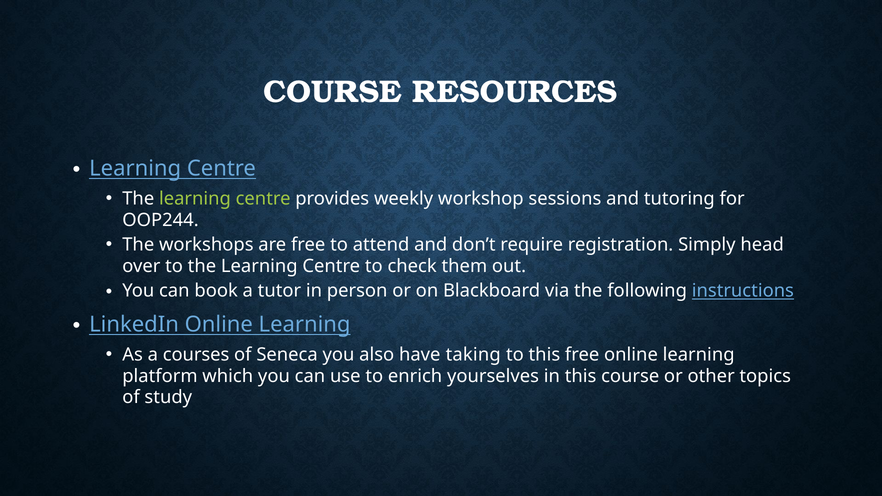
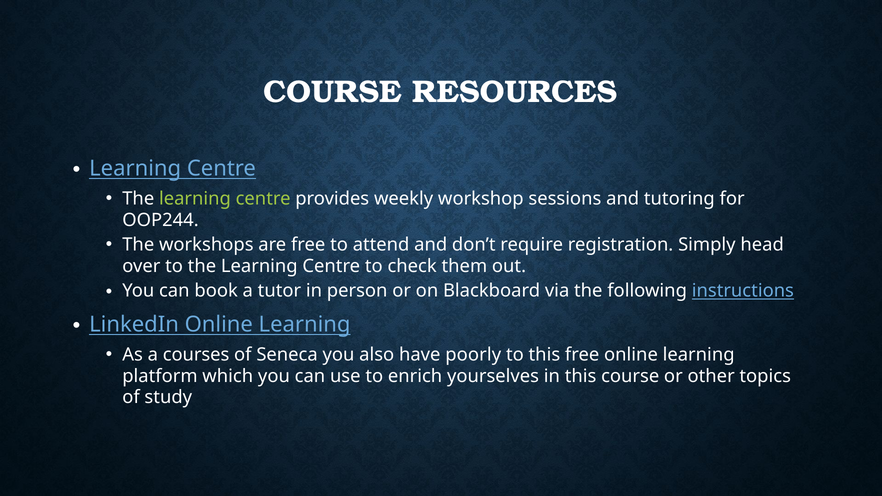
taking: taking -> poorly
